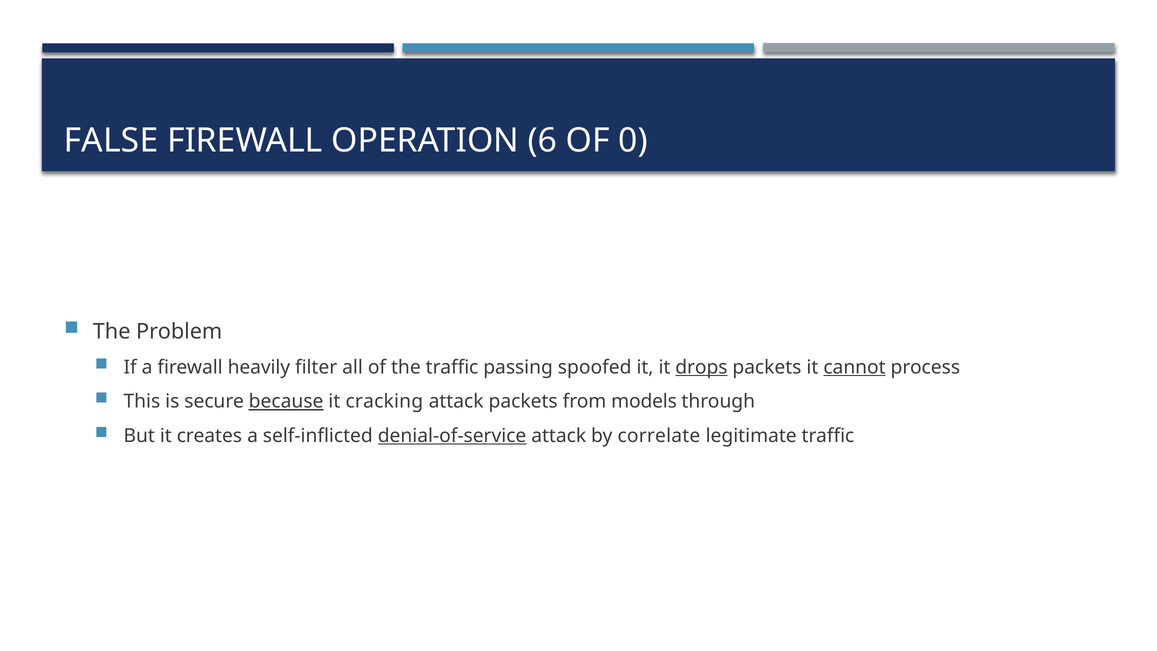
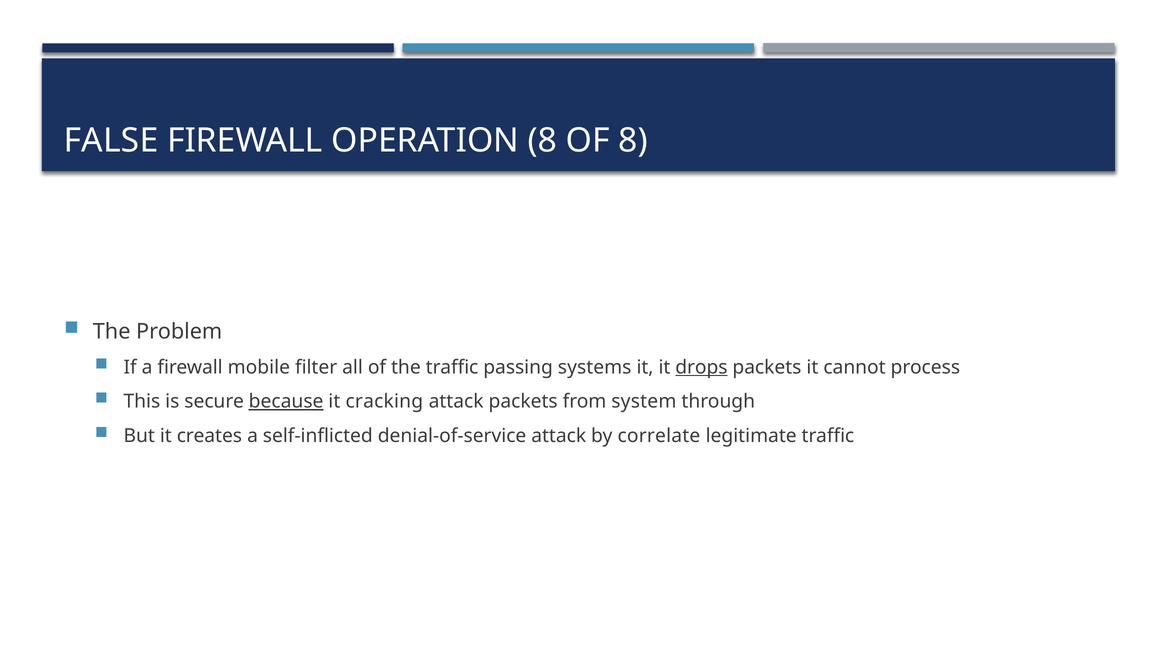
OPERATION 6: 6 -> 8
OF 0: 0 -> 8
heavily: heavily -> mobile
spoofed: spoofed -> systems
cannot underline: present -> none
models: models -> system
denial-of-service underline: present -> none
